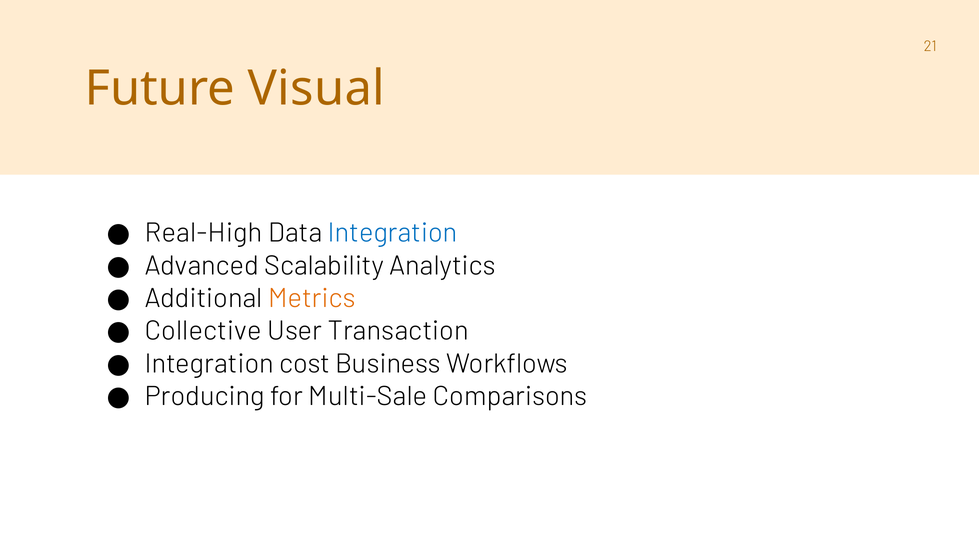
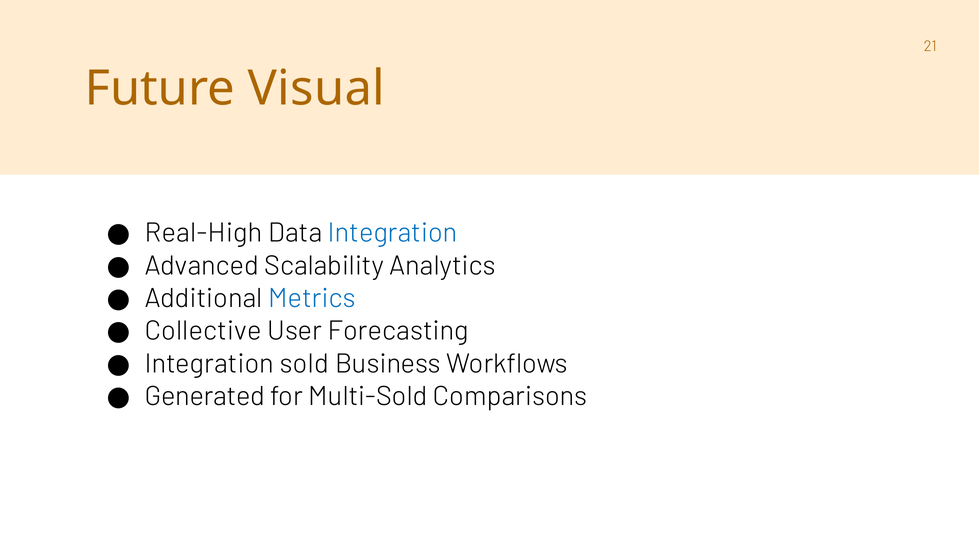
Metrics colour: orange -> blue
Transaction: Transaction -> Forecasting
cost: cost -> sold
Producing: Producing -> Generated
Multi-Sale: Multi-Sale -> Multi-Sold
